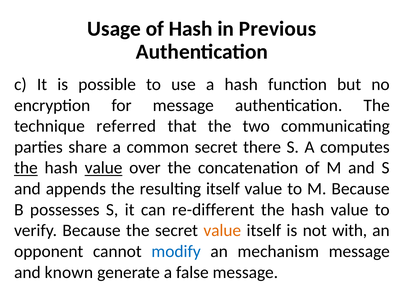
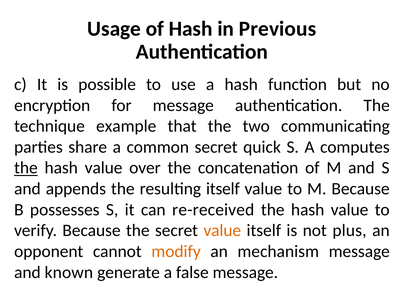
referred: referred -> example
there: there -> quick
value at (104, 168) underline: present -> none
re-different: re-different -> re-received
with: with -> plus
modify colour: blue -> orange
